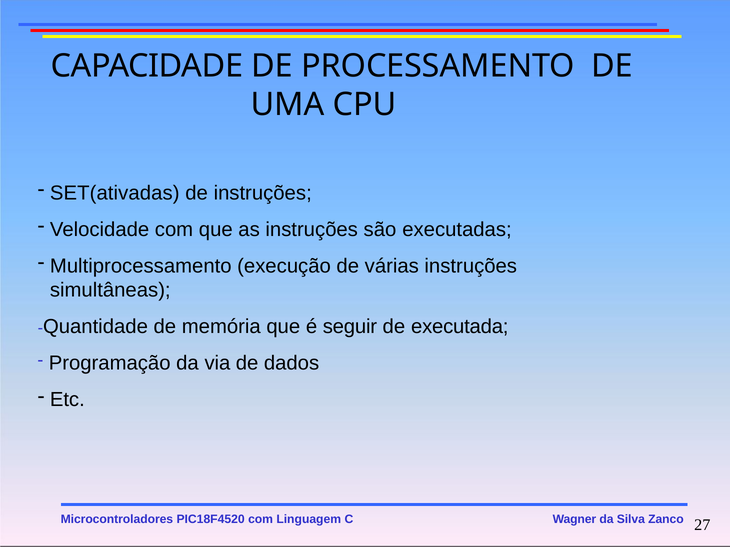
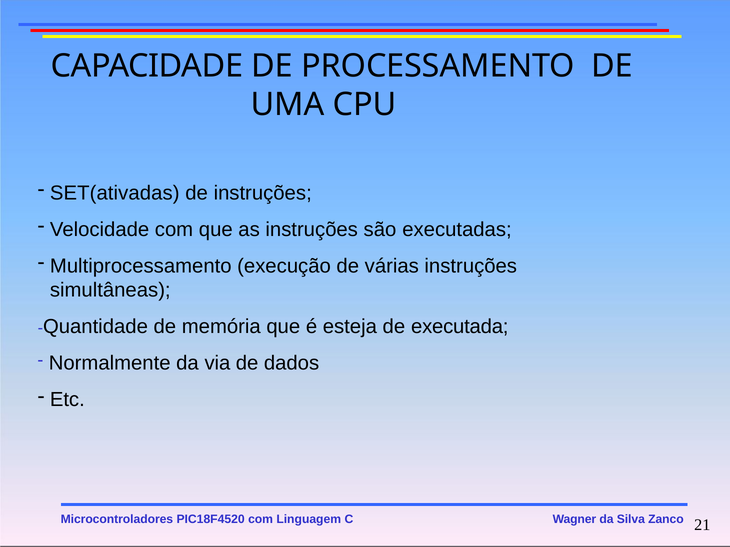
seguir: seguir -> esteja
Programação: Programação -> Normalmente
27: 27 -> 21
